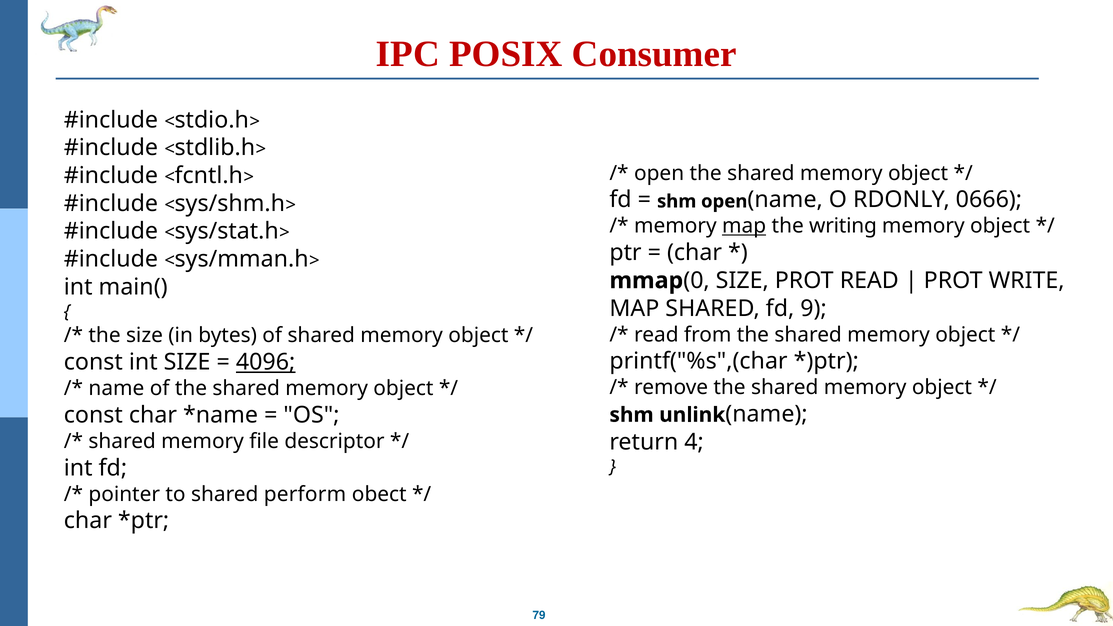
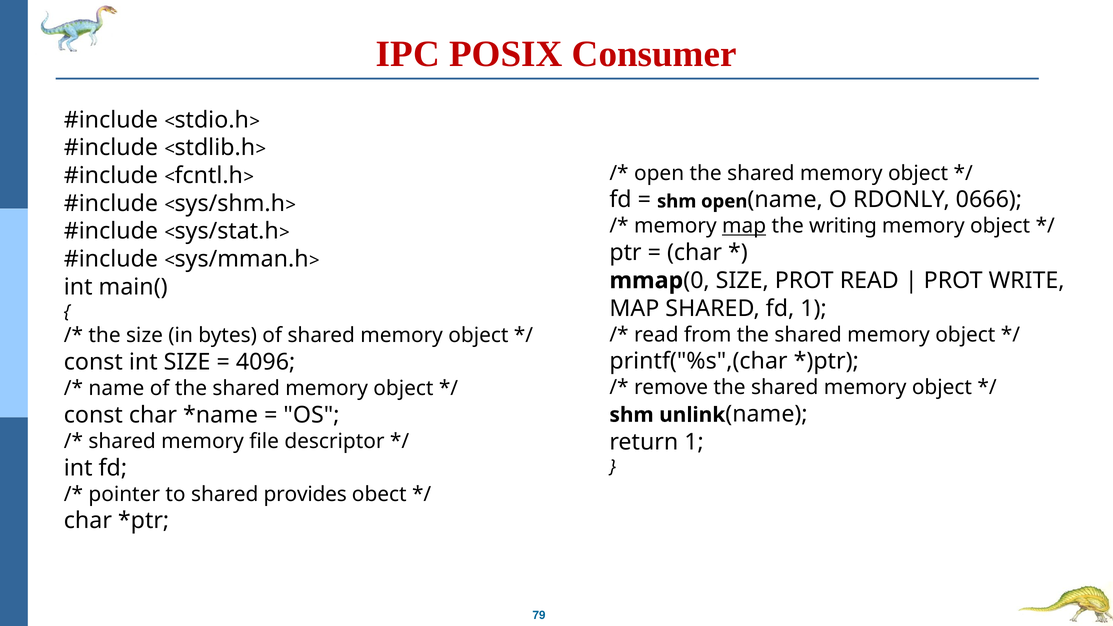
fd 9: 9 -> 1
4096 underline: present -> none
return 4: 4 -> 1
perform: perform -> provides
